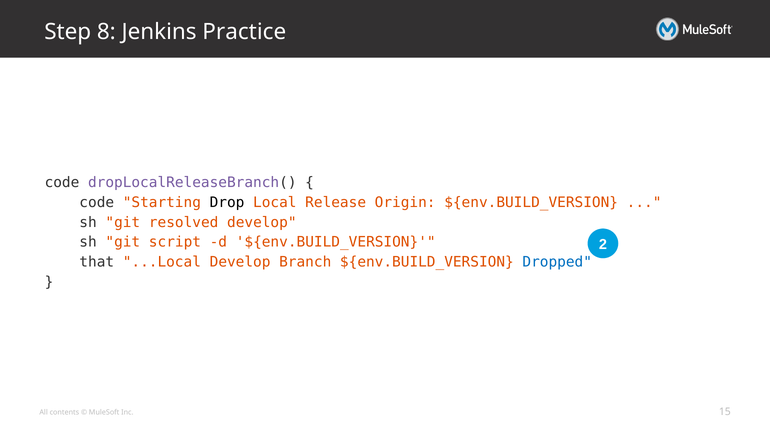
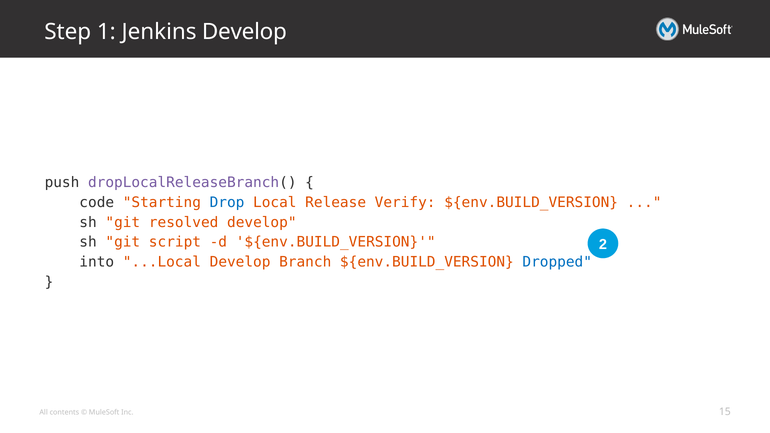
8: 8 -> 1
Jenkins Practice: Practice -> Develop
code at (62, 183): code -> push
Drop colour: black -> blue
Origin: Origin -> Verify
that: that -> into
